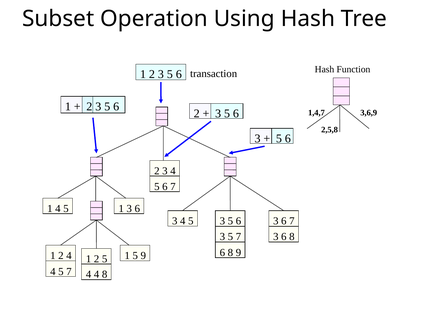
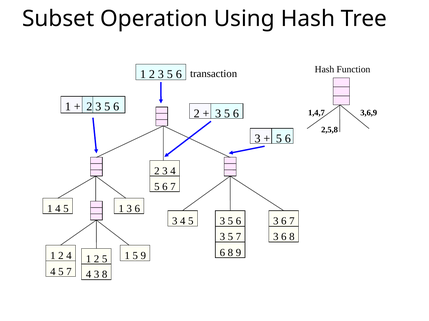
4 at (97, 275): 4 -> 3
